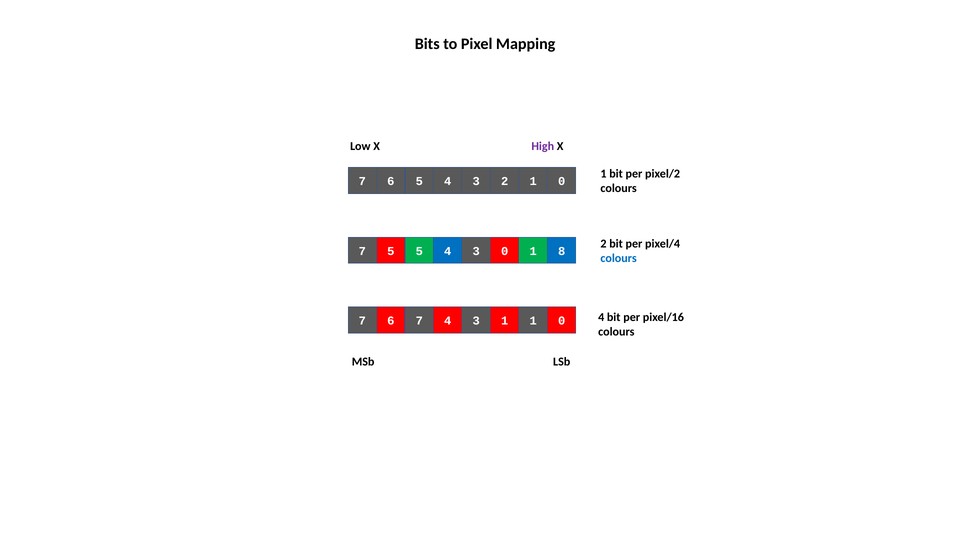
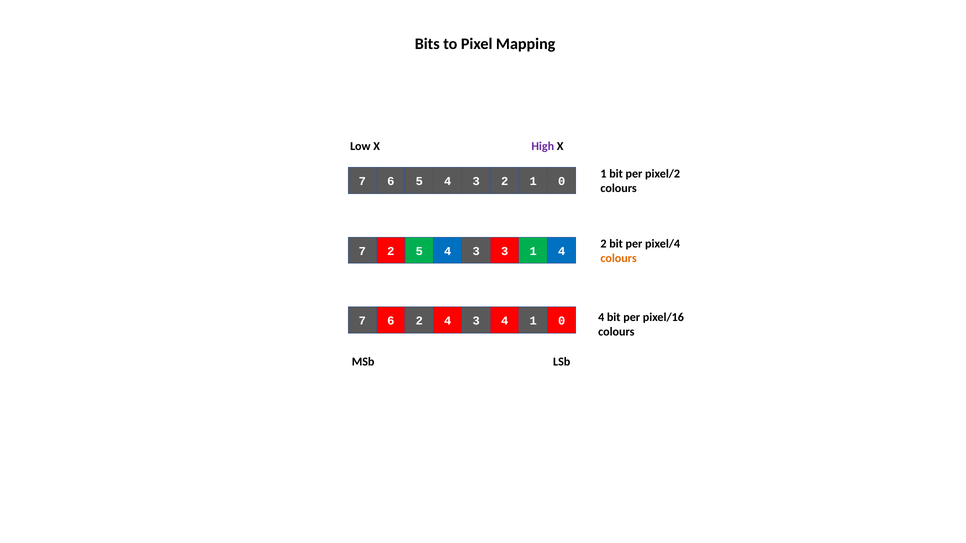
7 5: 5 -> 2
3 0: 0 -> 3
1 8: 8 -> 4
colours at (619, 258) colour: blue -> orange
6 7: 7 -> 2
3 1: 1 -> 4
